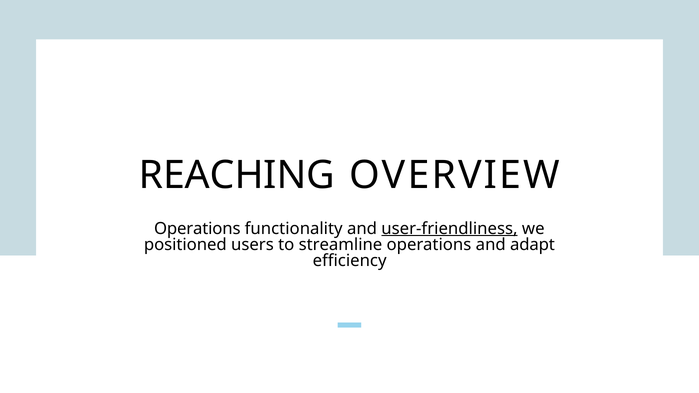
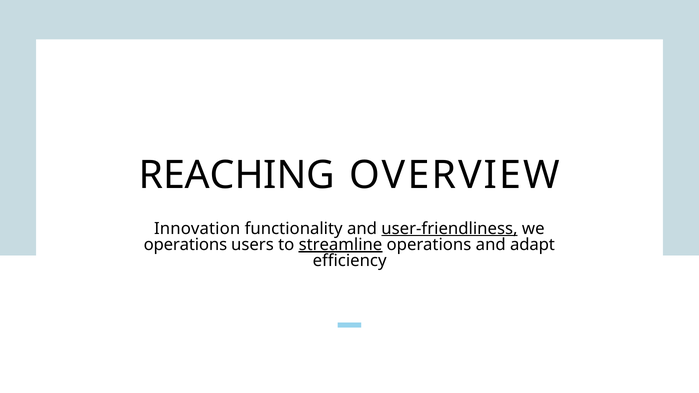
Operations at (197, 229): Operations -> Innovation
positioned at (185, 245): positioned -> operations
streamline underline: none -> present
